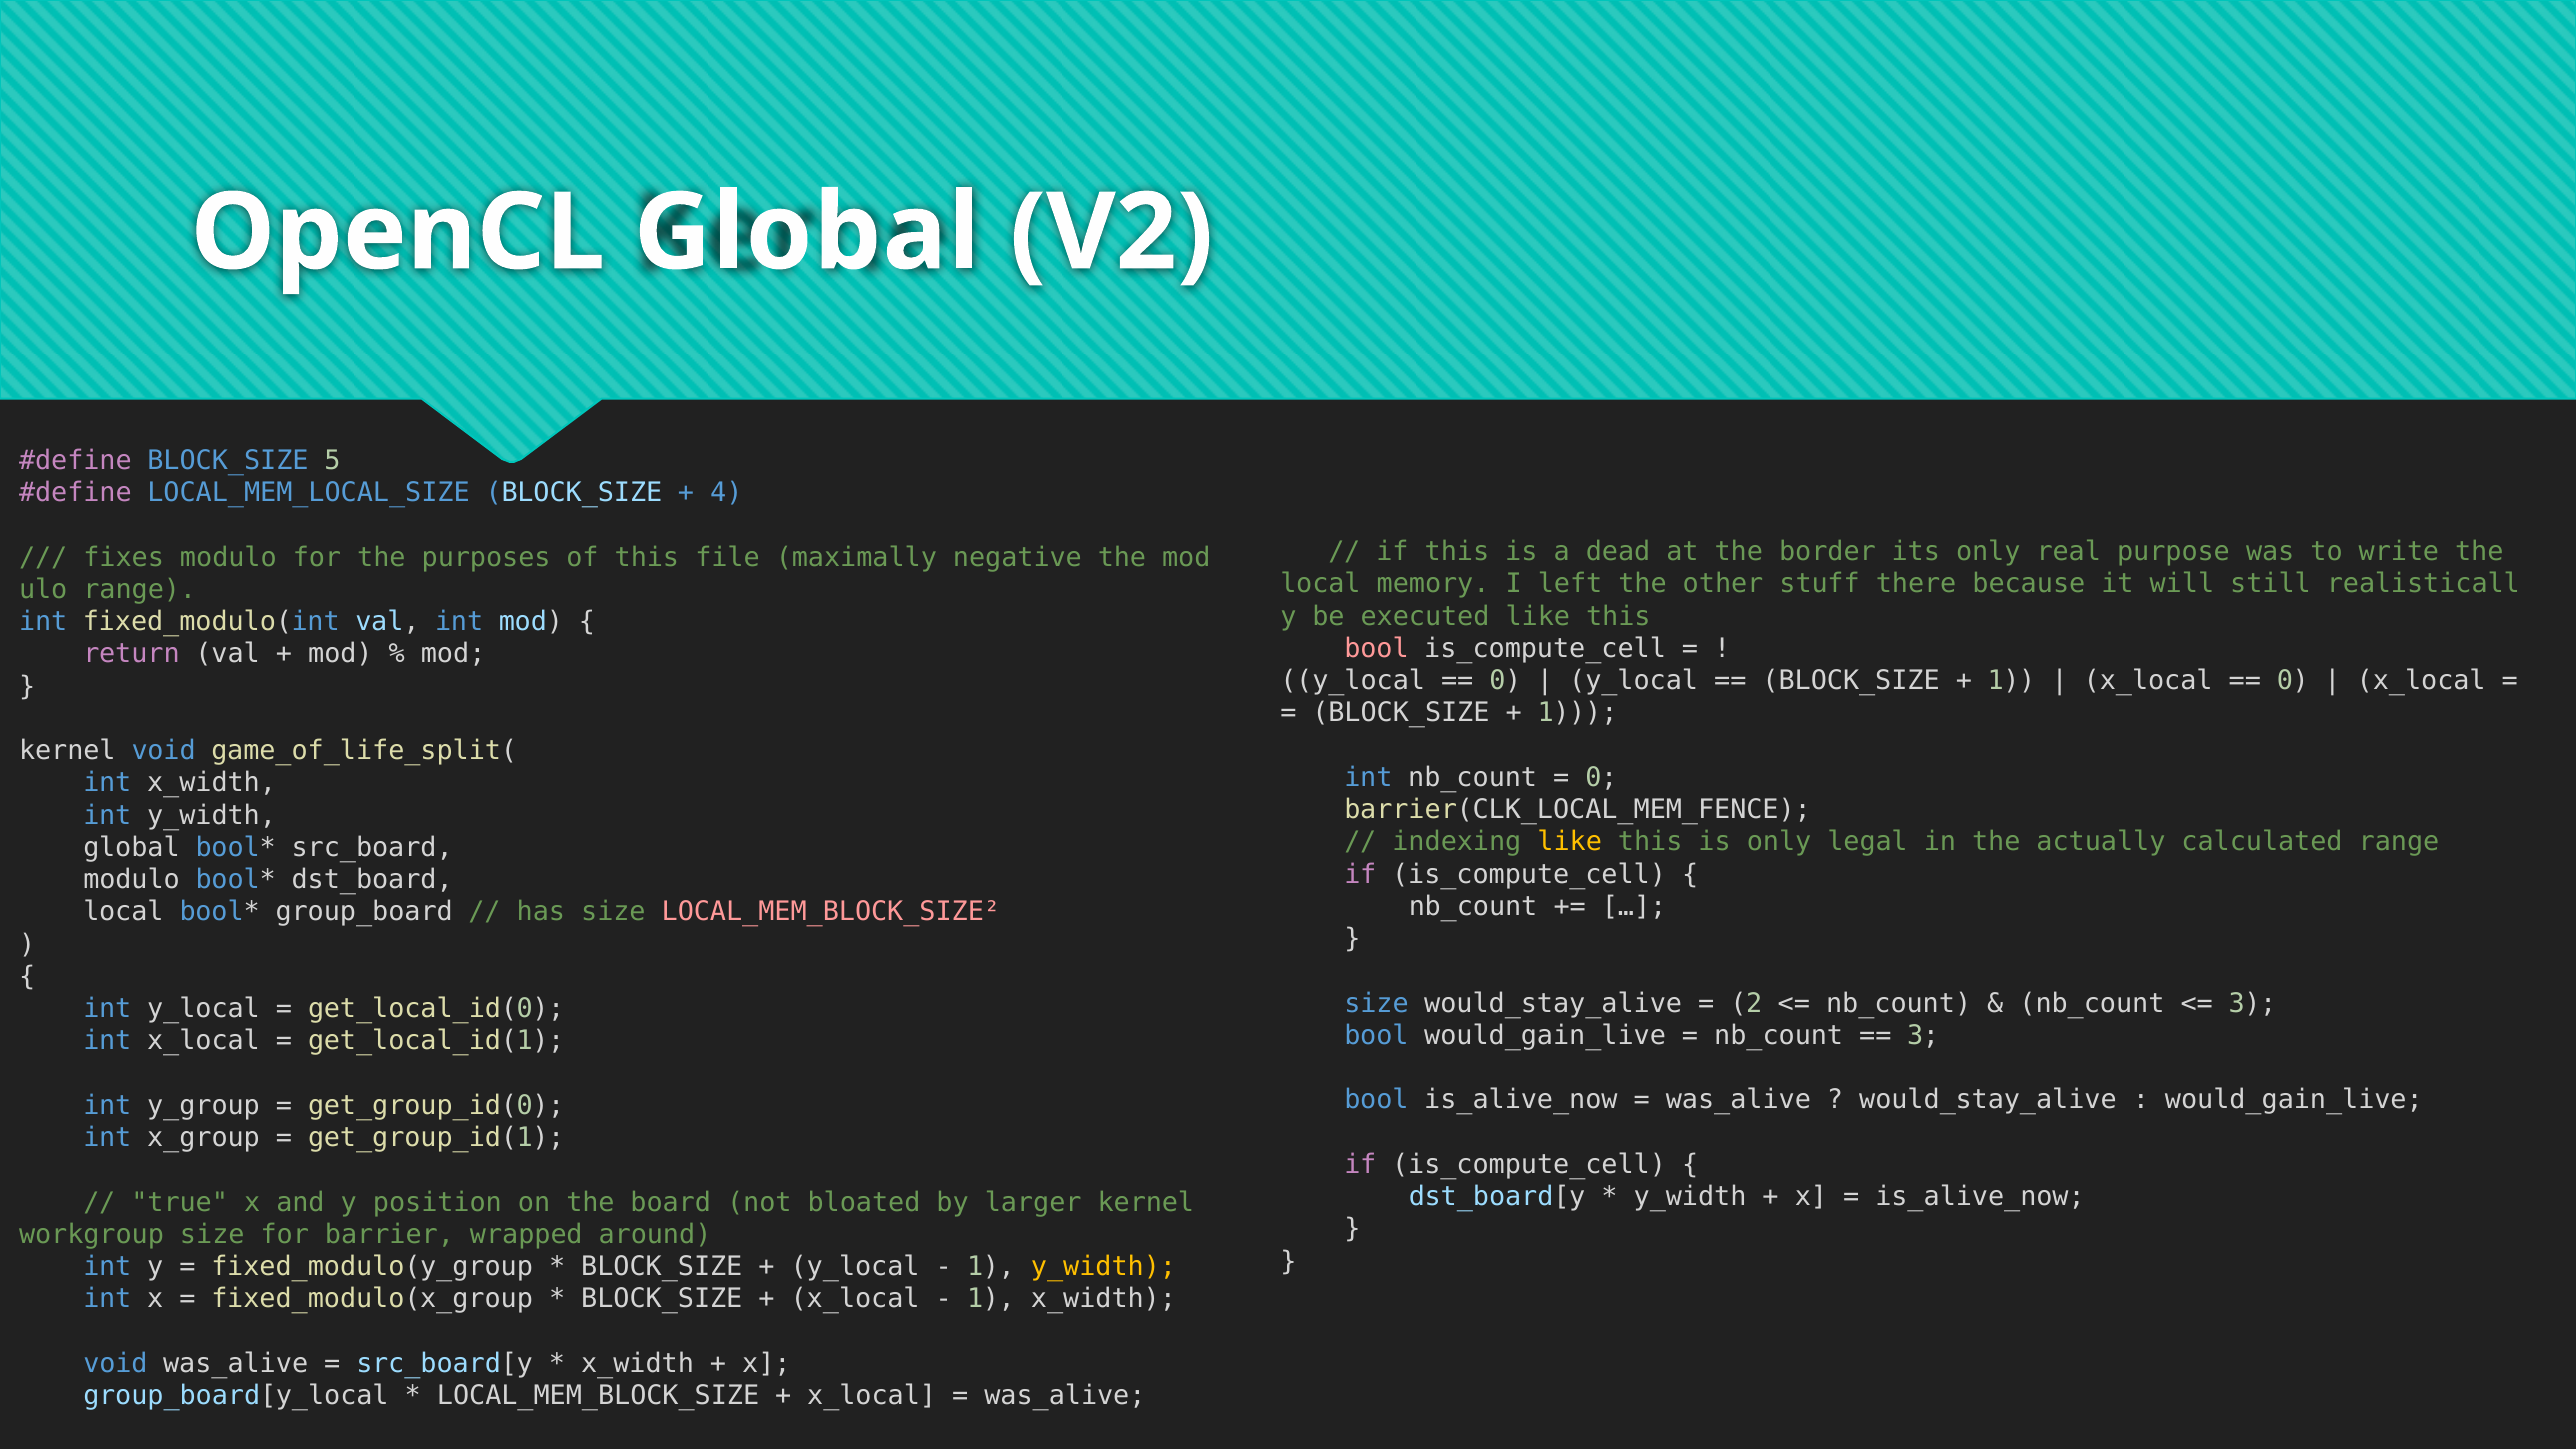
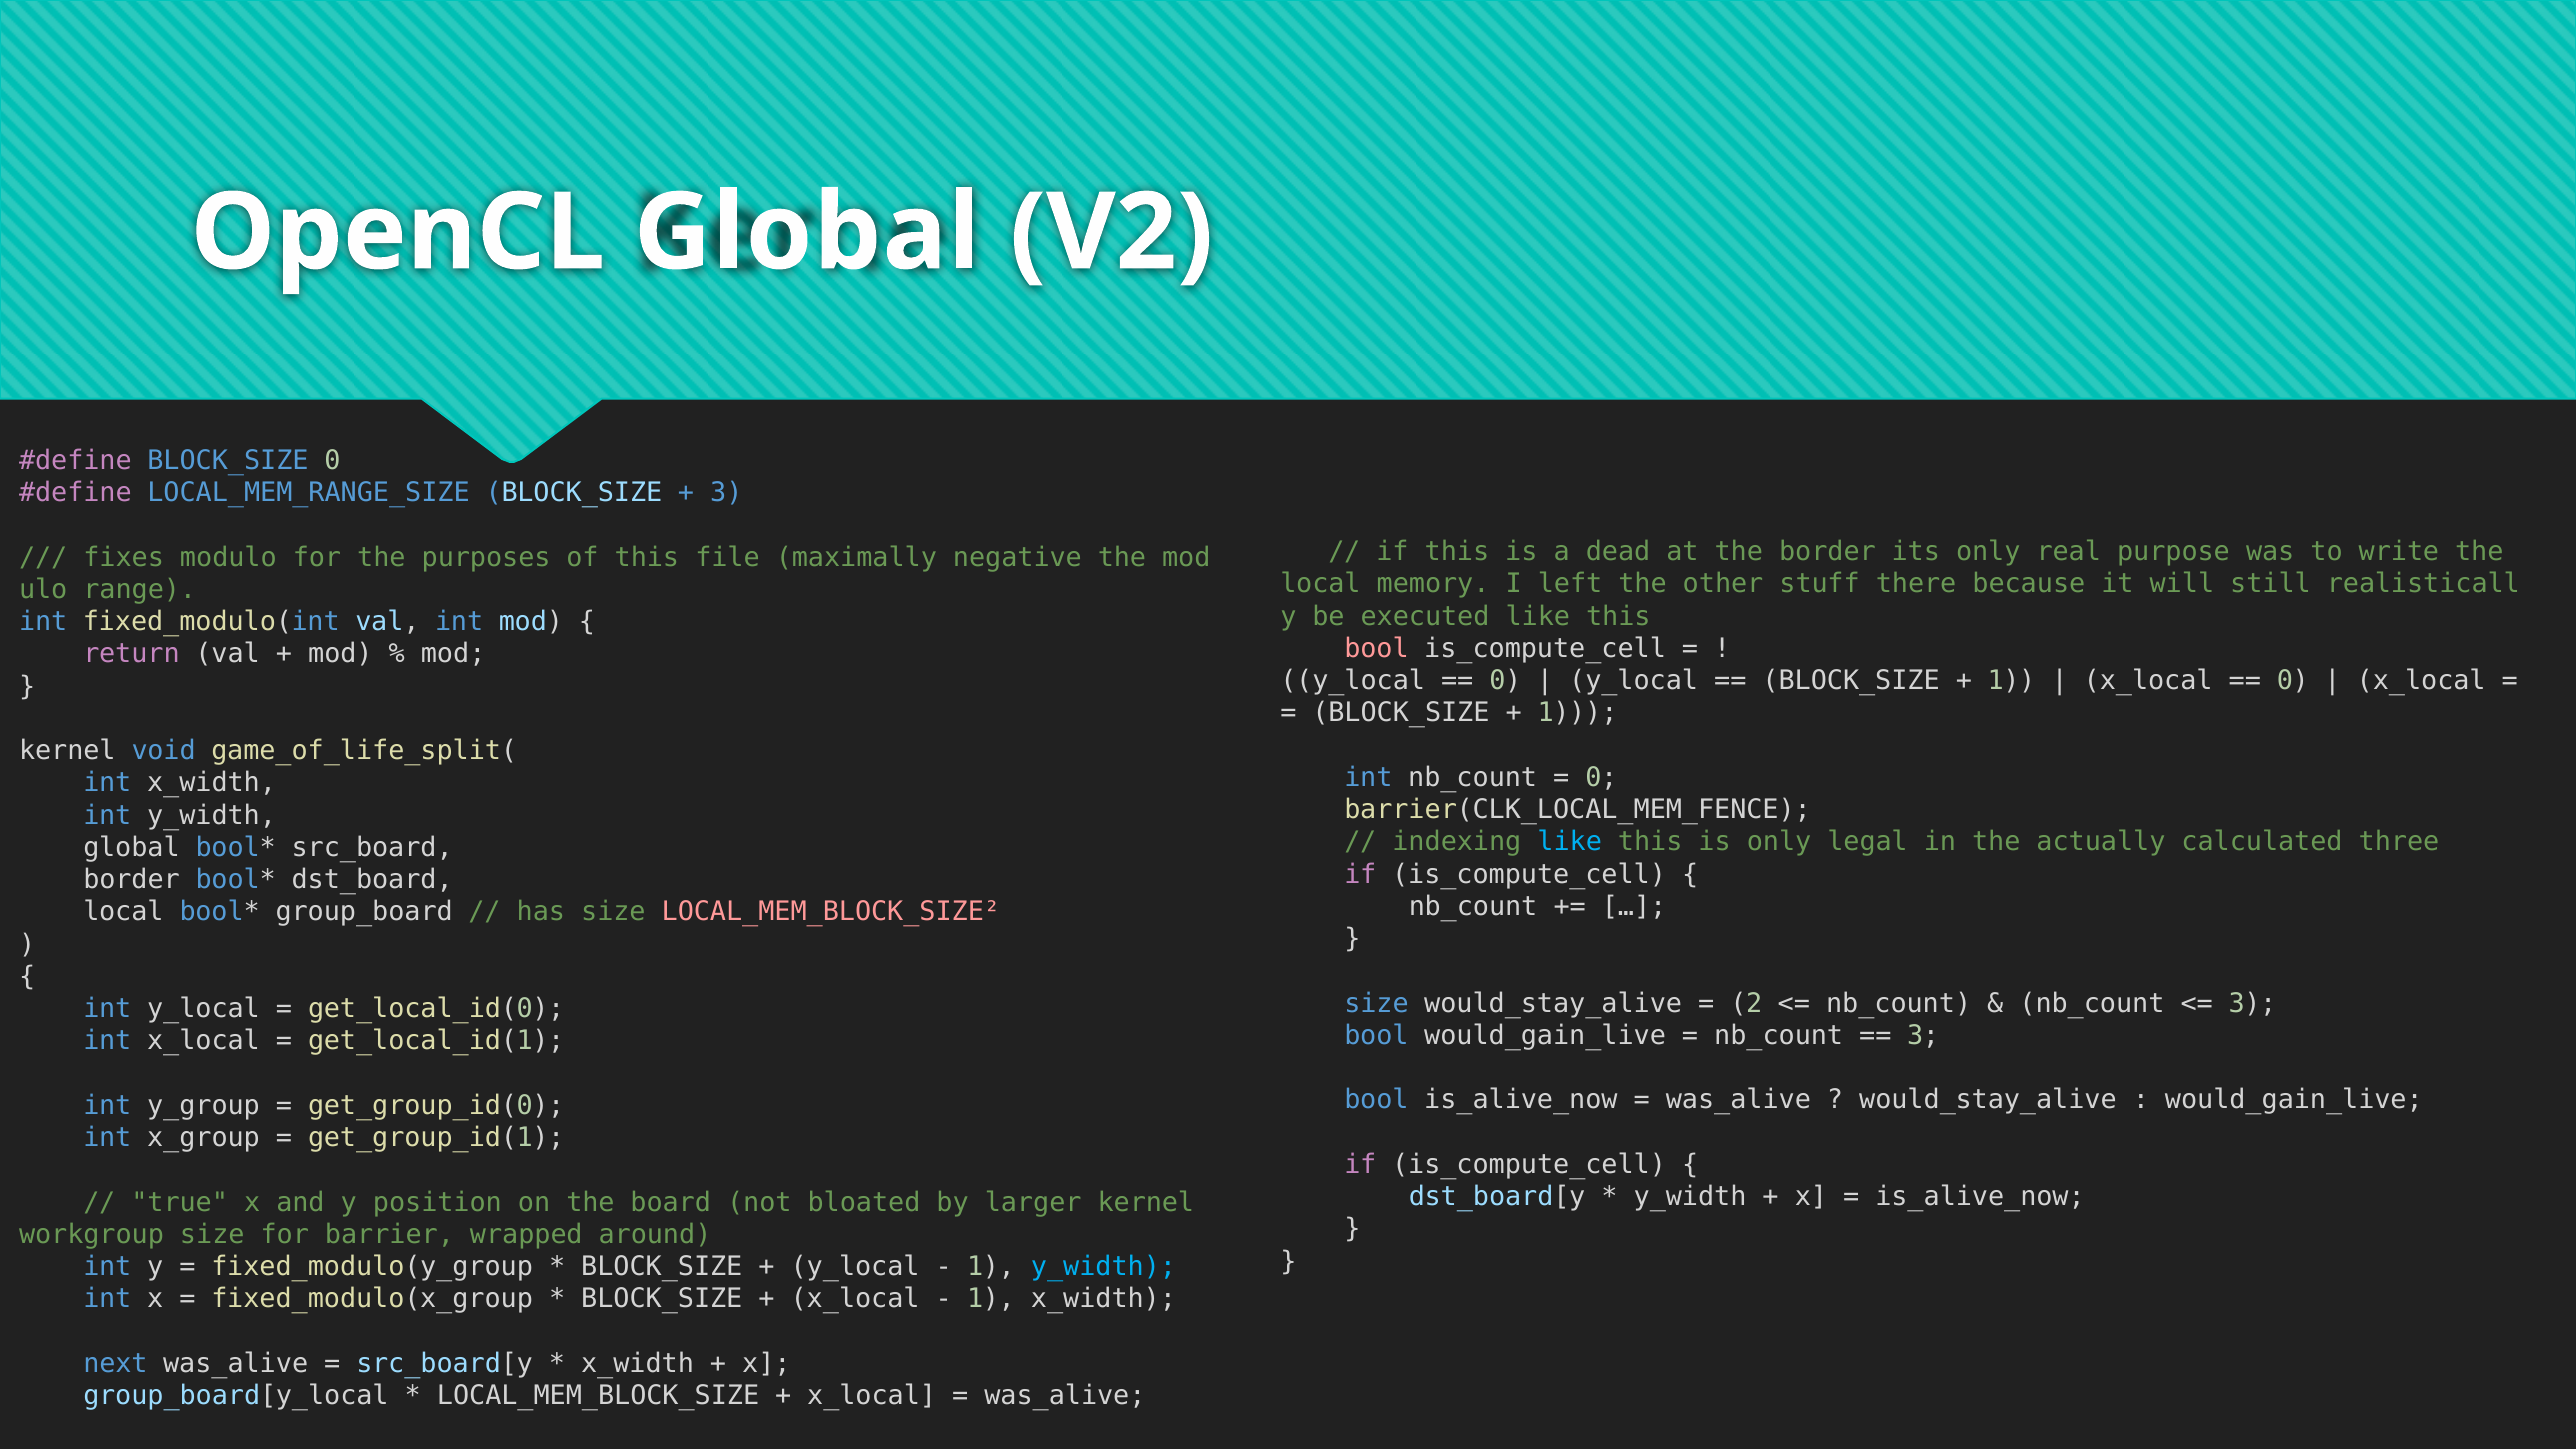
BLOCK_SIZE 5: 5 -> 0
LOCAL_MEM_LOCAL_SIZE: LOCAL_MEM_LOCAL_SIZE -> LOCAL_MEM_RANGE_SIZE
4 at (726, 493): 4 -> 3
like at (1570, 842) colour: yellow -> light blue
calculated range: range -> three
modulo at (132, 880): modulo -> border
y_width at (1104, 1267) colour: yellow -> light blue
void at (115, 1364): void -> next
